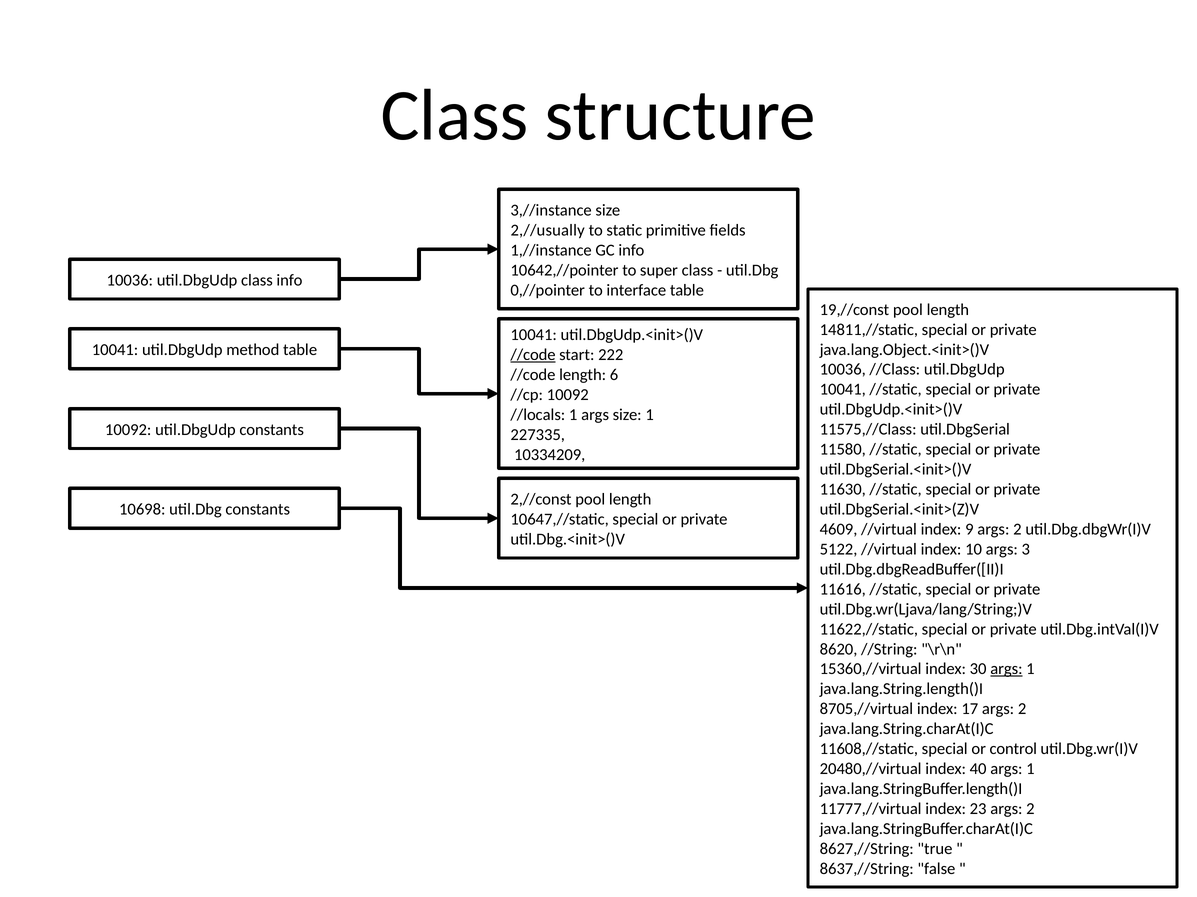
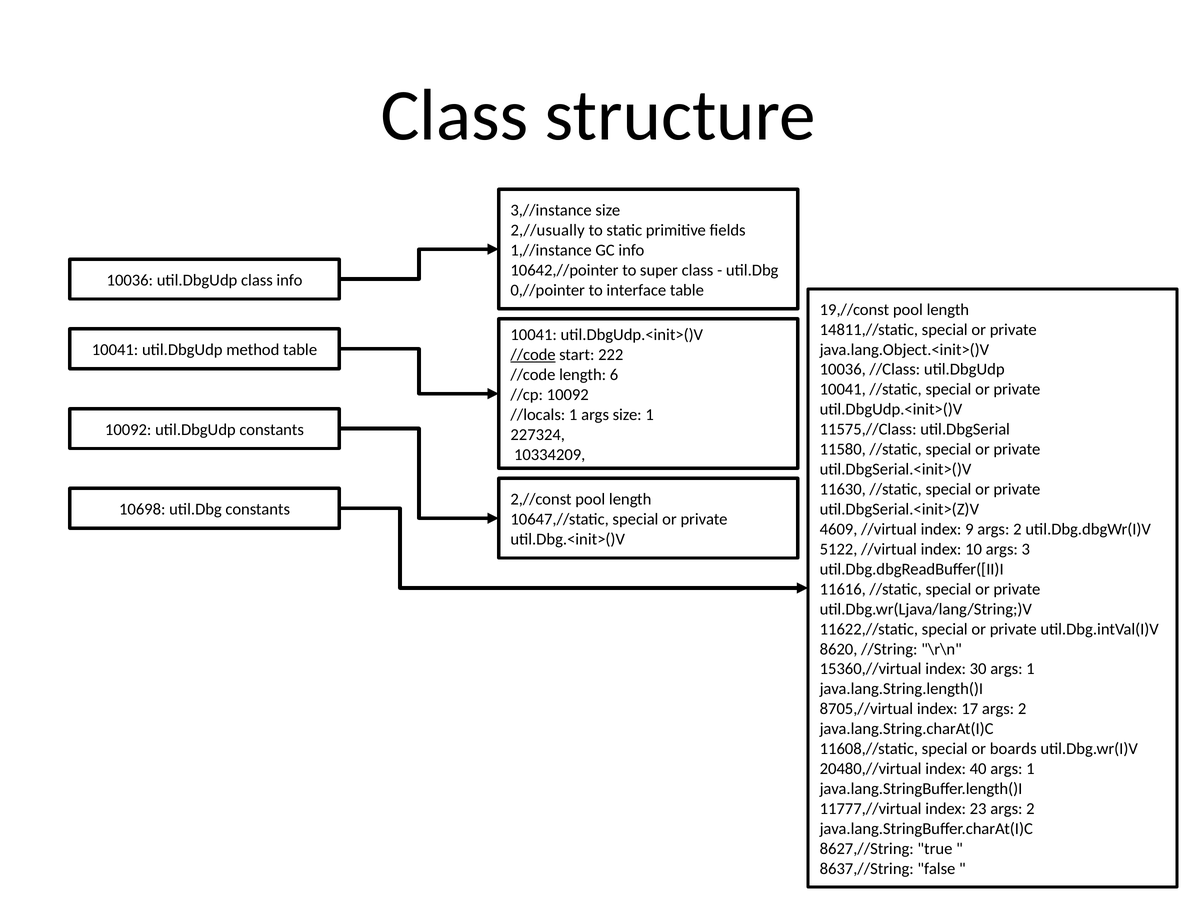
227335: 227335 -> 227324
args at (1006, 670) underline: present -> none
control: control -> boards
